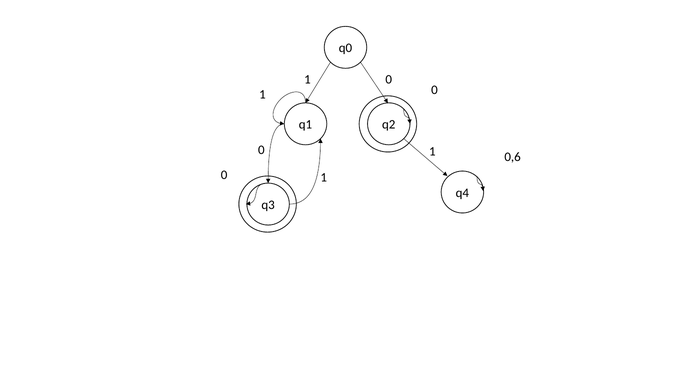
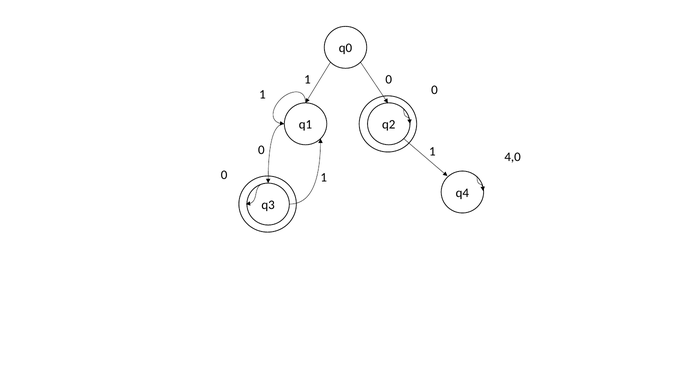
0,6: 0,6 -> 4,0
